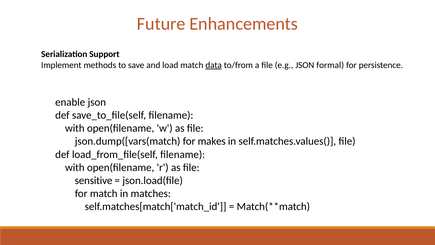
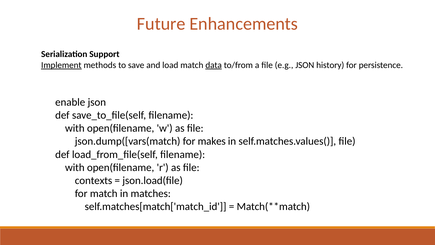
Implement underline: none -> present
formal: formal -> history
sensitive: sensitive -> contexts
